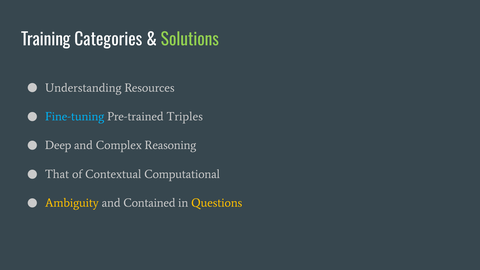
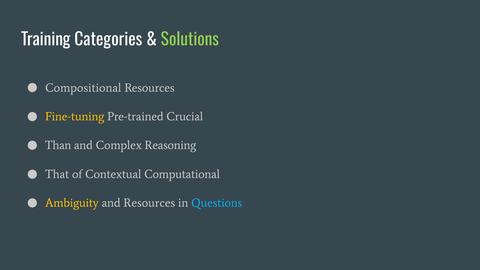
Understanding: Understanding -> Compositional
Fine-tuning colour: light blue -> yellow
Triples: Triples -> Crucial
Deep: Deep -> Than
and Contained: Contained -> Resources
Questions colour: yellow -> light blue
